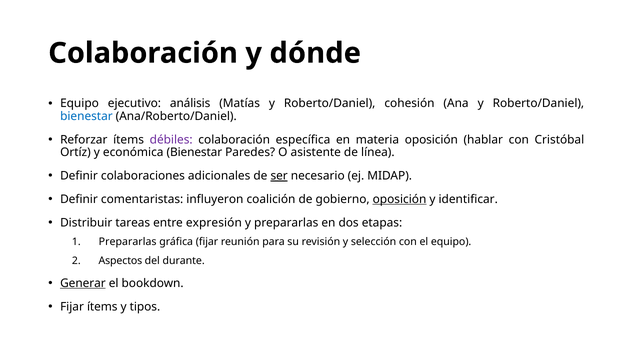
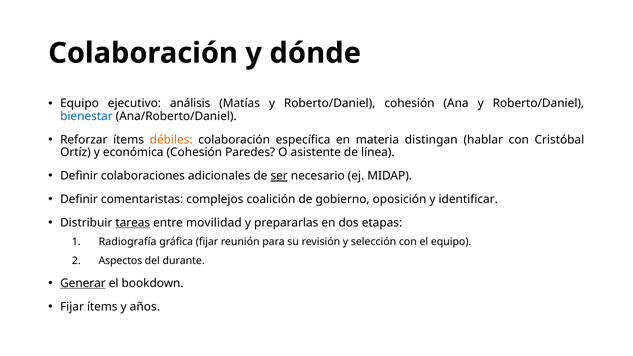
débiles colour: purple -> orange
materia oposición: oposición -> distingan
económica Bienestar: Bienestar -> Cohesión
influyeron: influyeron -> complejos
oposición at (400, 199) underline: present -> none
tareas underline: none -> present
expresión: expresión -> movilidad
Prepararlas at (128, 242): Prepararlas -> Radiografía
tipos: tipos -> años
